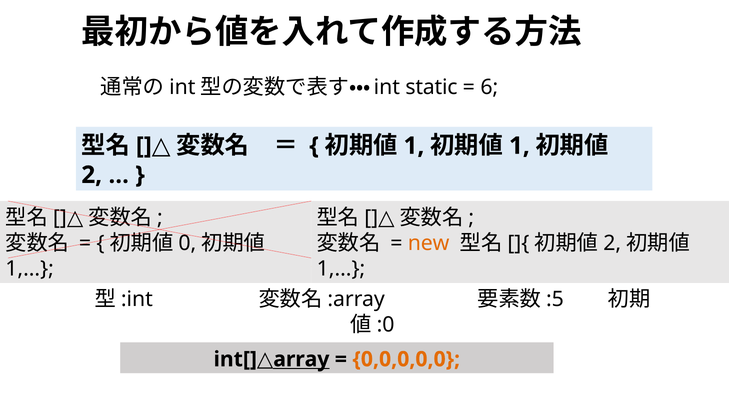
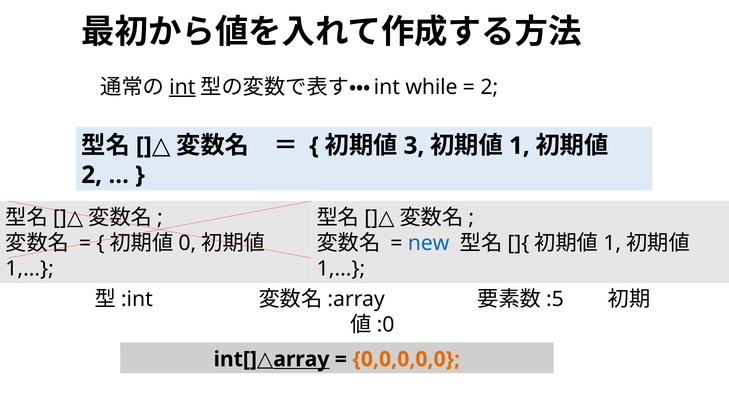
int at (182, 87) underline: none -> present
static: static -> while
6 at (489, 87): 6 -> 2
1 at (414, 146): 1 -> 3
new colour: orange -> blue
2 at (612, 243): 2 -> 1
